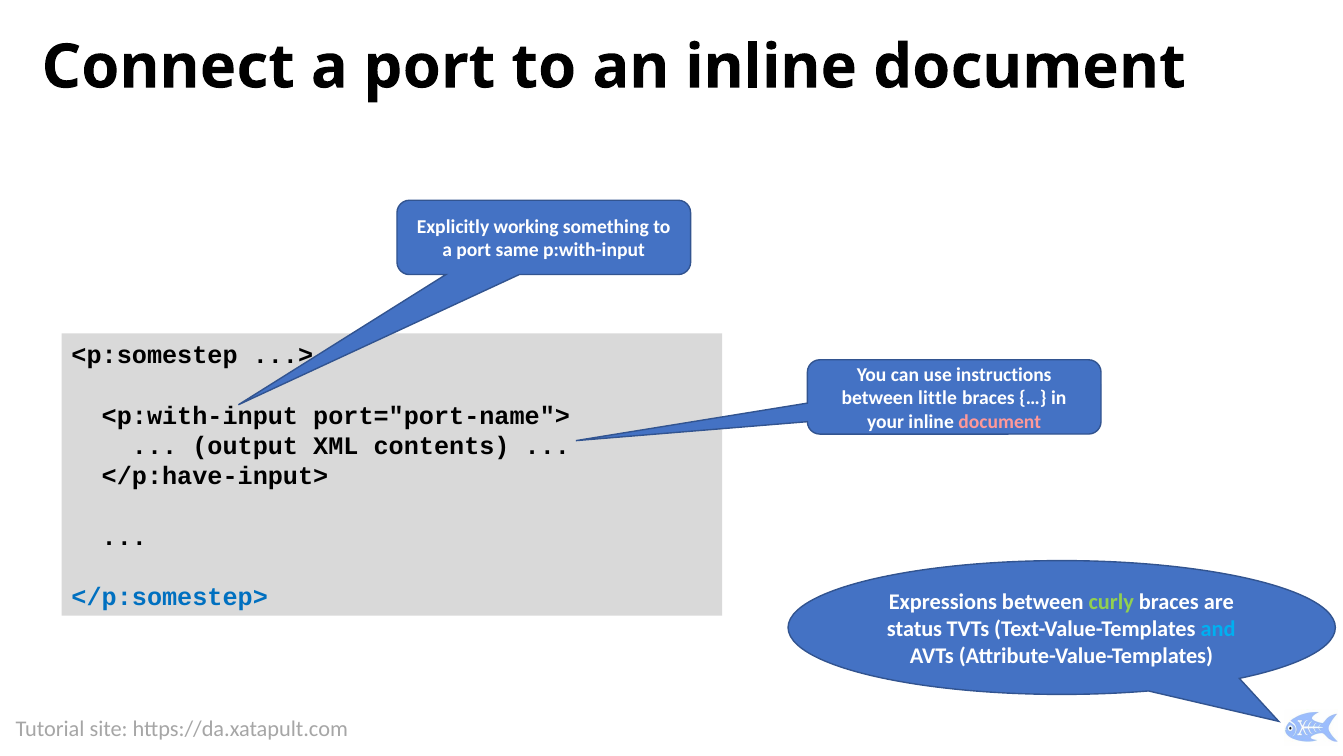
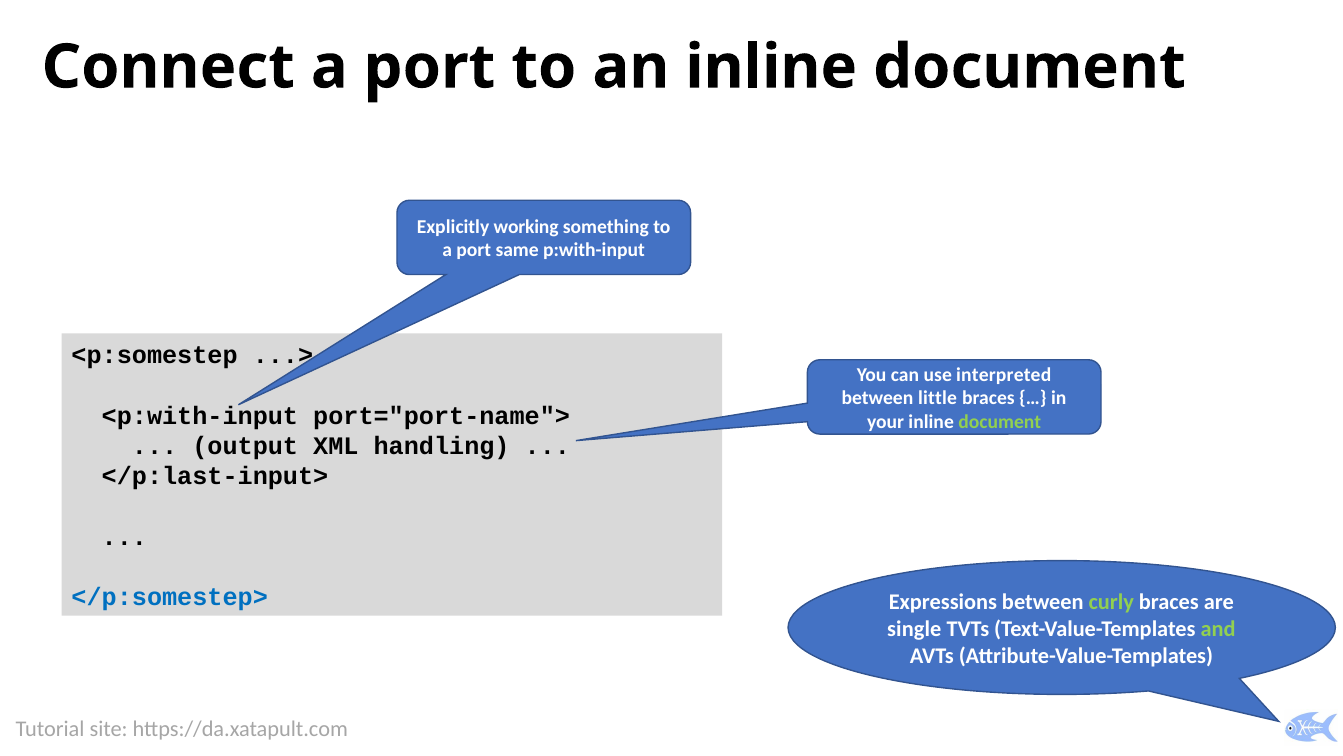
instructions: instructions -> interpreted
document at (1000, 421) colour: pink -> light green
contents: contents -> handling
</p:have-input>: </p:have-input> -> </p:last-input>
status: status -> single
and colour: light blue -> light green
